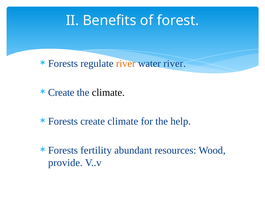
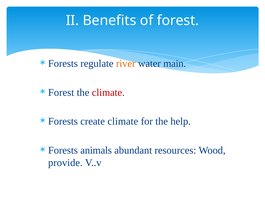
water river: river -> main
Create at (61, 92): Create -> Forest
climate at (108, 92) colour: black -> red
fertility: fertility -> animals
